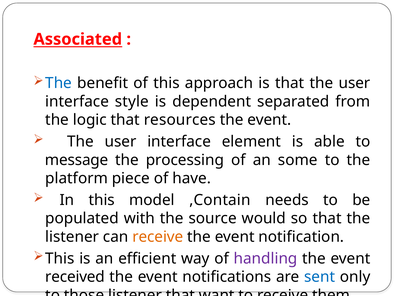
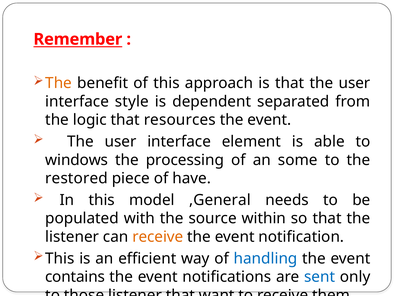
Associated: Associated -> Remember
The at (59, 83) colour: blue -> orange
message: message -> windows
platform: platform -> restored
,Contain: ,Contain -> ,General
would: would -> within
handling colour: purple -> blue
received: received -> contains
